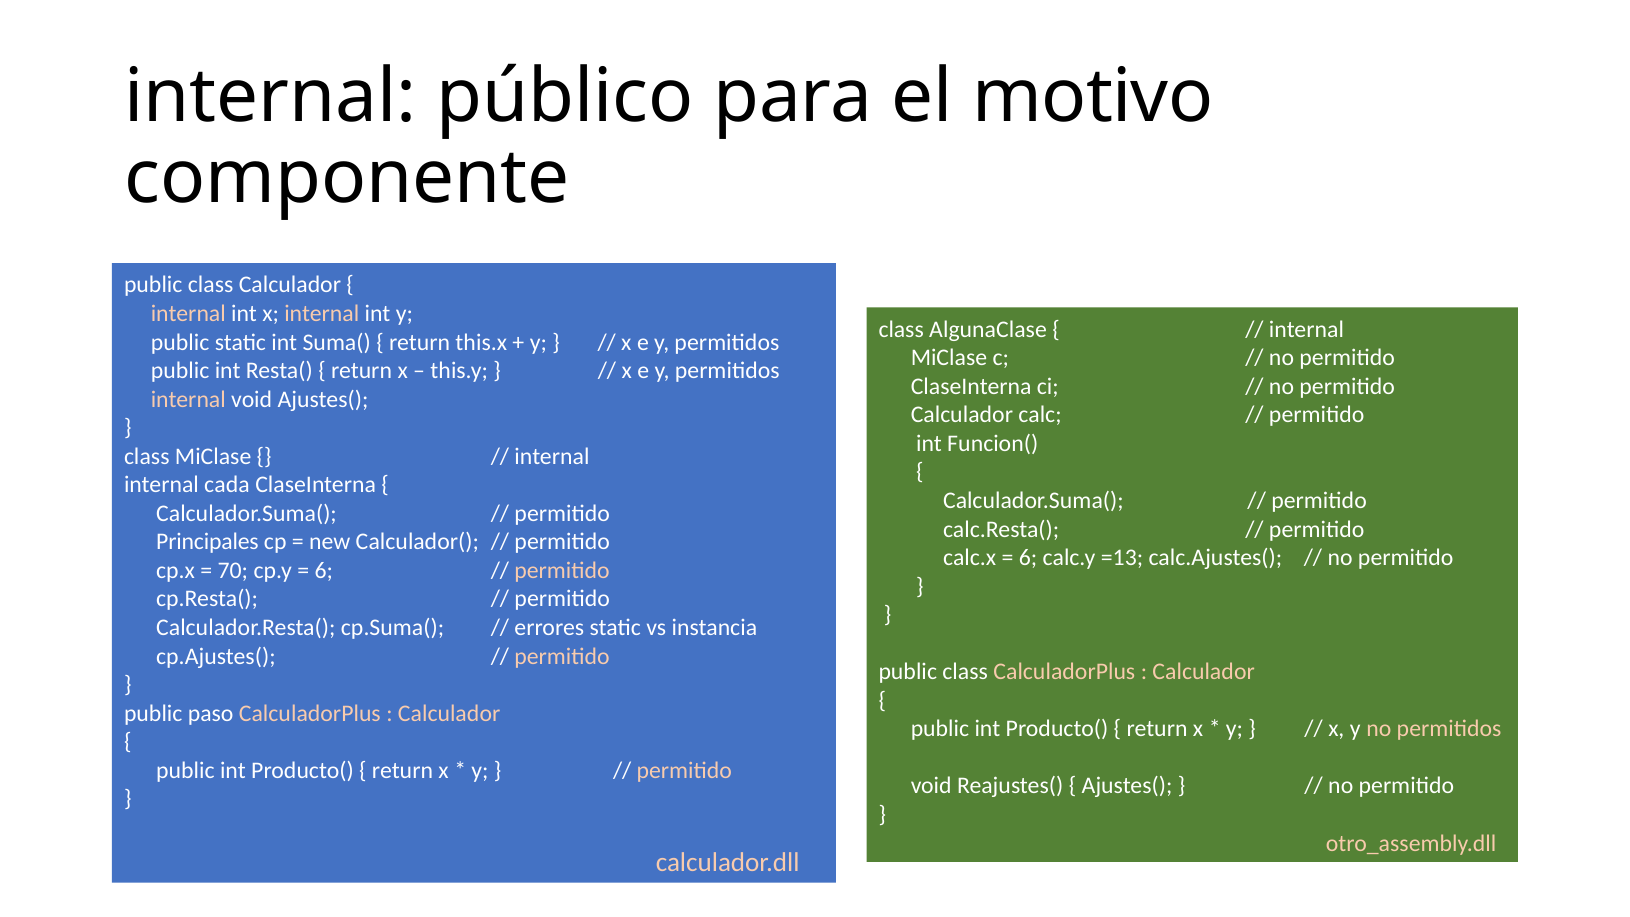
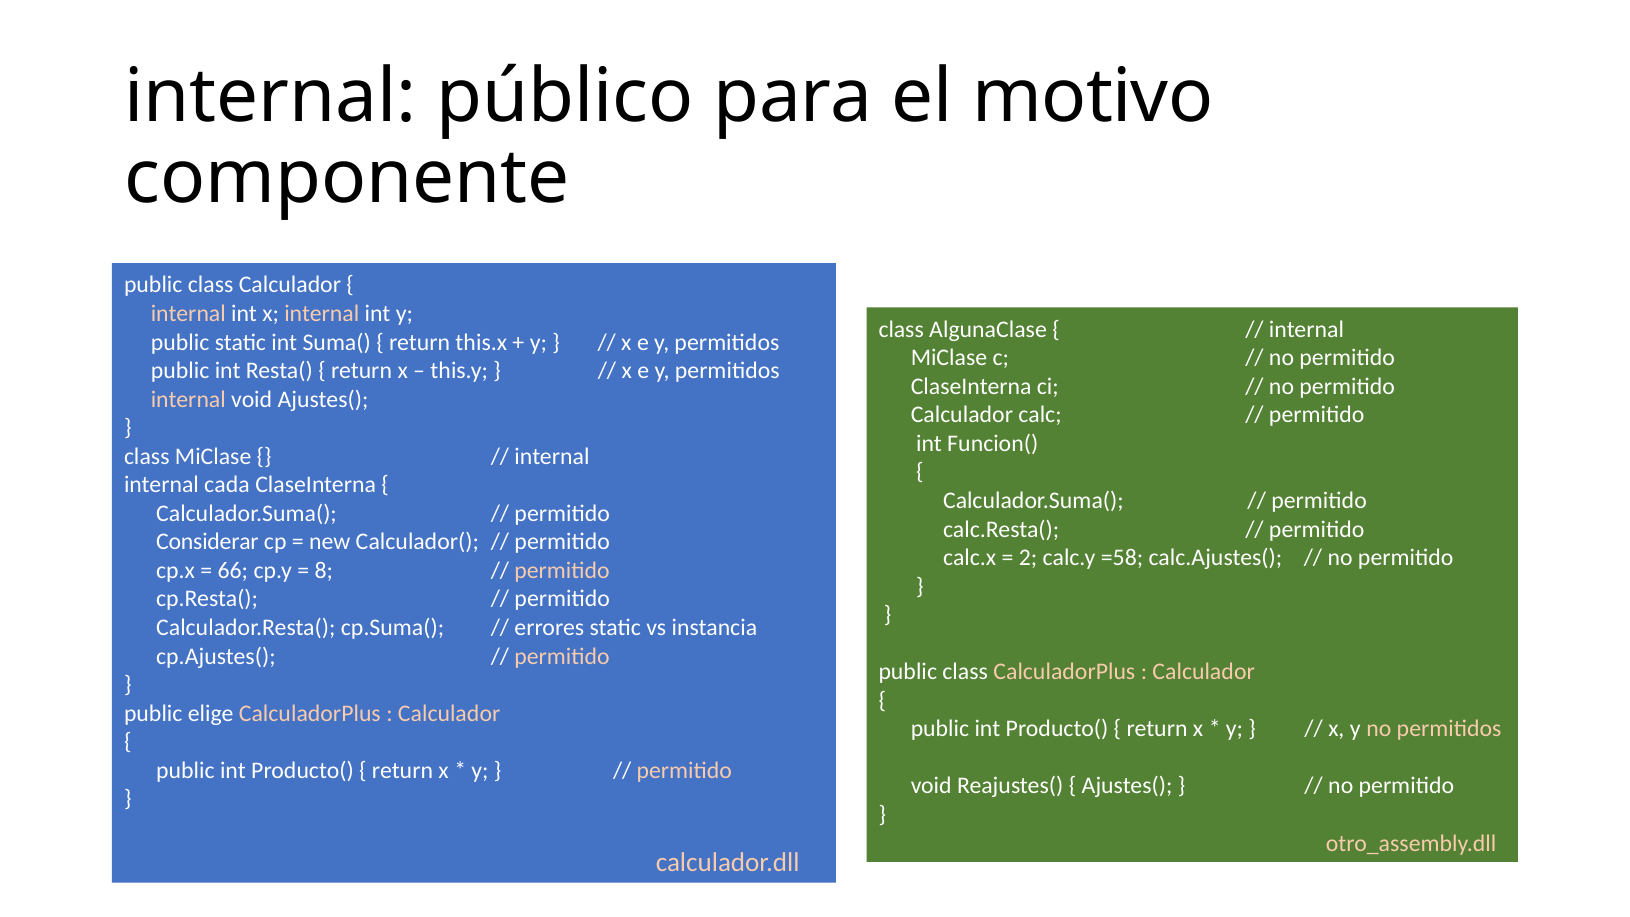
Principales: Principales -> Considerar
6 at (1028, 558): 6 -> 2
=13: =13 -> =58
70: 70 -> 66
6 at (324, 570): 6 -> 8
paso: paso -> elige
